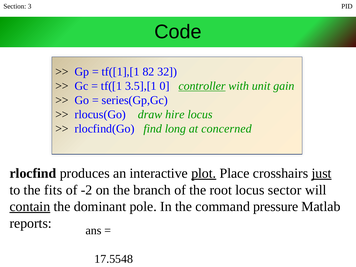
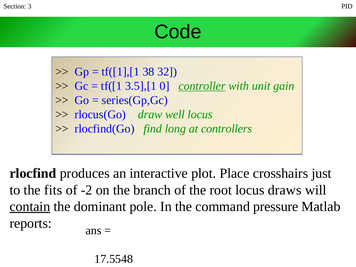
82: 82 -> 38
hire: hire -> well
concerned: concerned -> controllers
plot underline: present -> none
just underline: present -> none
sector: sector -> draws
